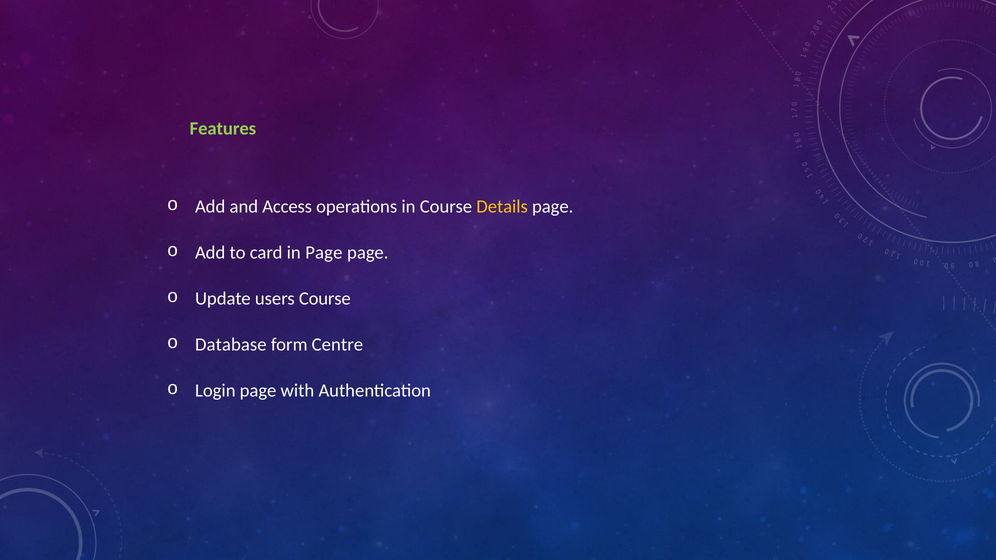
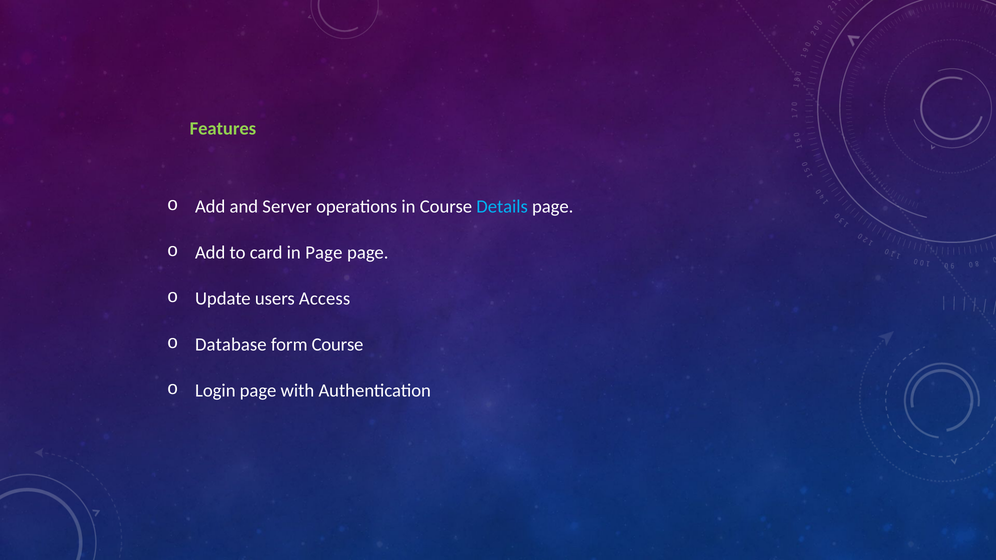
Access: Access -> Server
Details colour: yellow -> light blue
users Course: Course -> Access
form Centre: Centre -> Course
